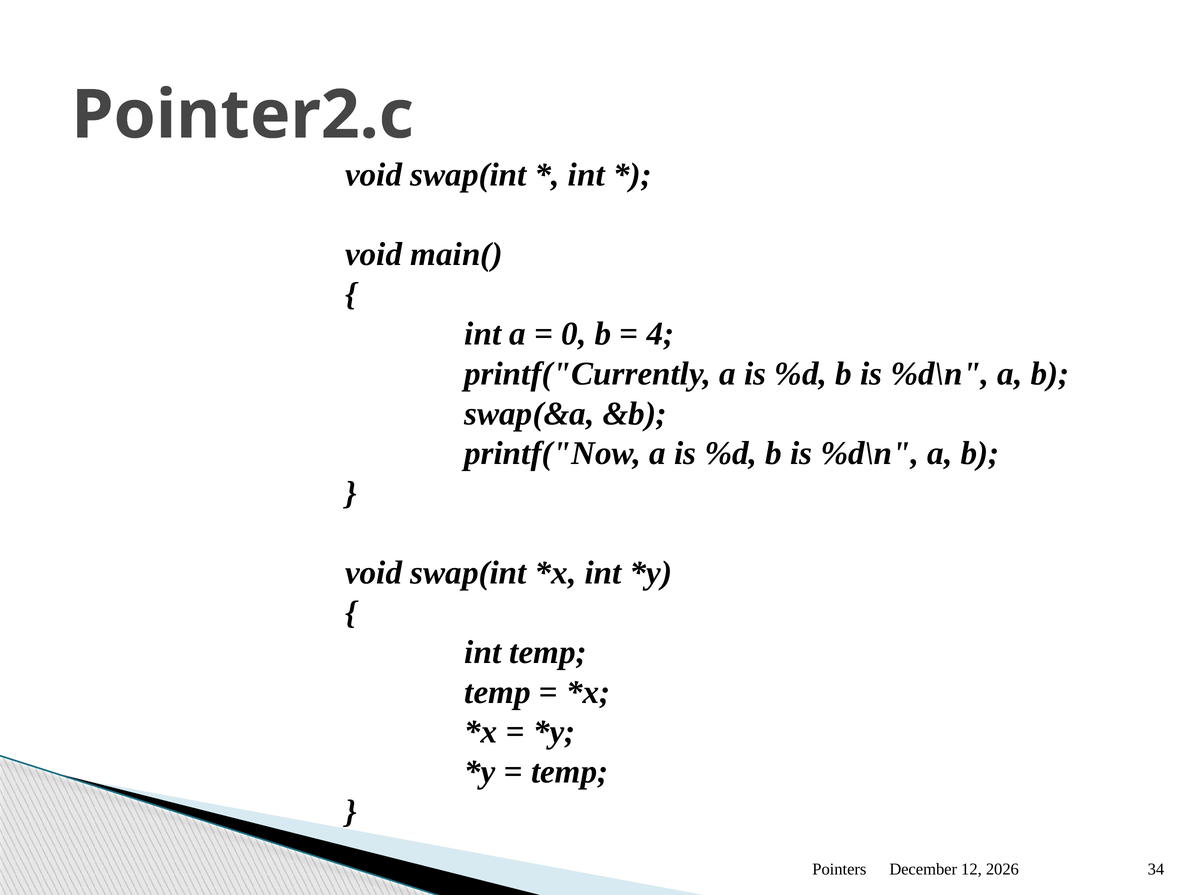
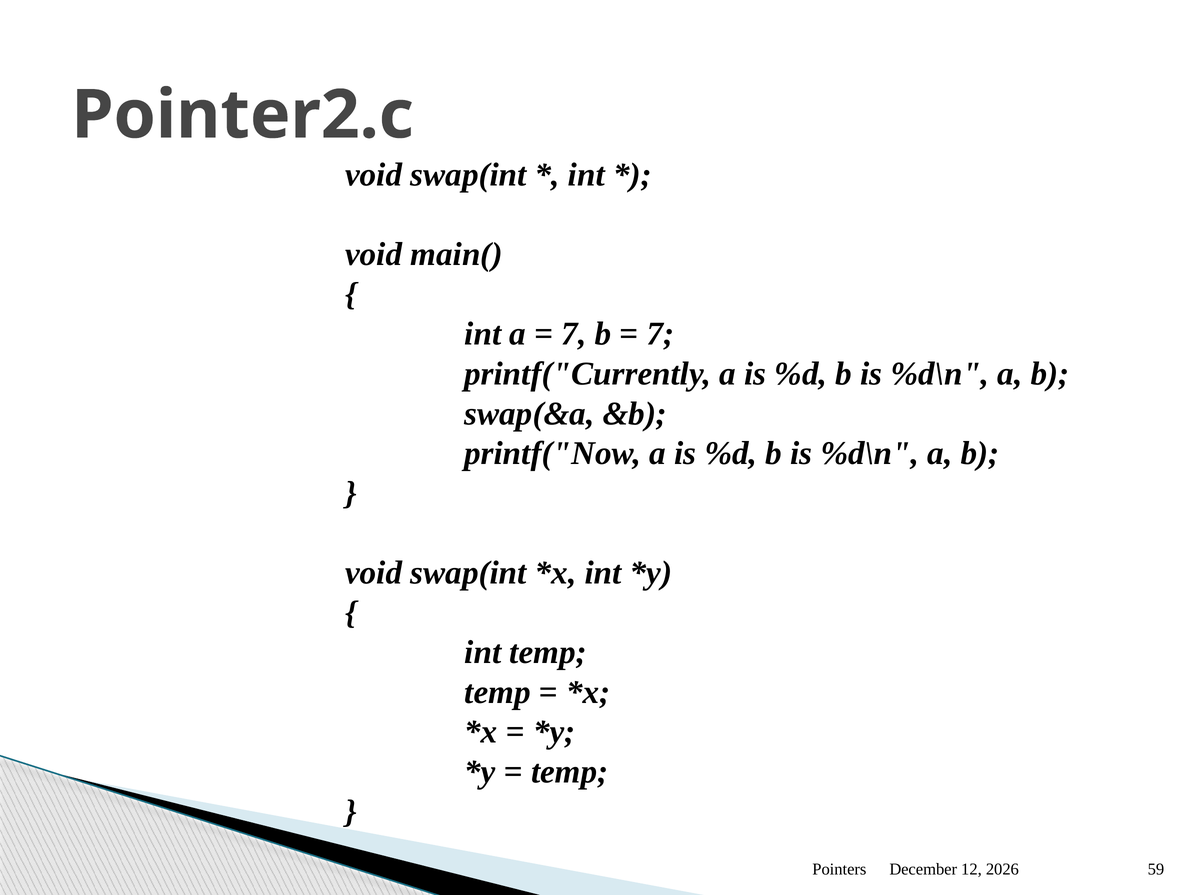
0 at (574, 334): 0 -> 7
4 at (661, 334): 4 -> 7
34: 34 -> 59
